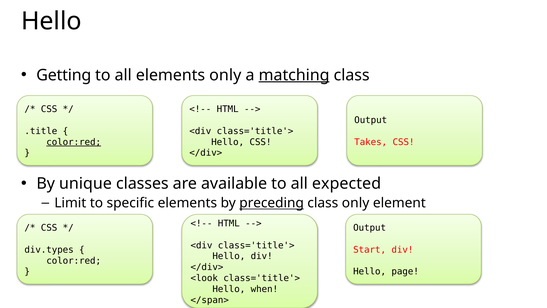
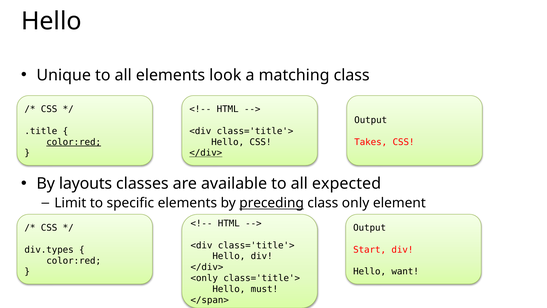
Getting: Getting -> Unique
elements only: only -> look
matching underline: present -> none
</div> at (206, 153) underline: none -> present
unique: unique -> layouts
page: page -> want
<look: <look -> <only
when: when -> must
